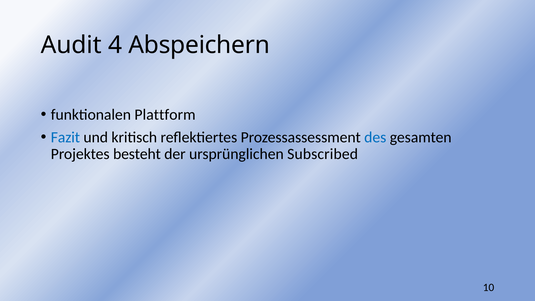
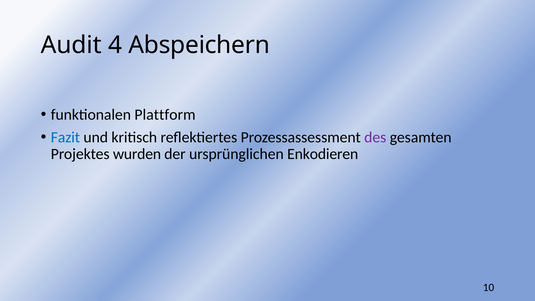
des colour: blue -> purple
besteht: besteht -> wurden
Subscribed: Subscribed -> Enkodieren
